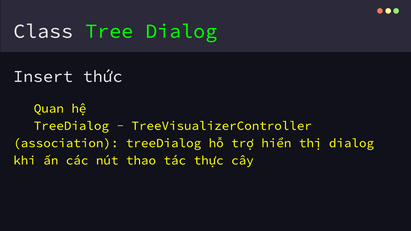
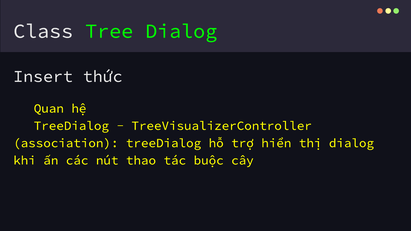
thực: thực -> buộc
